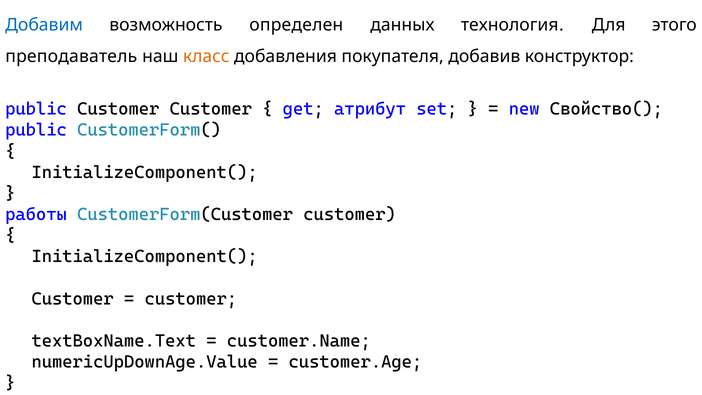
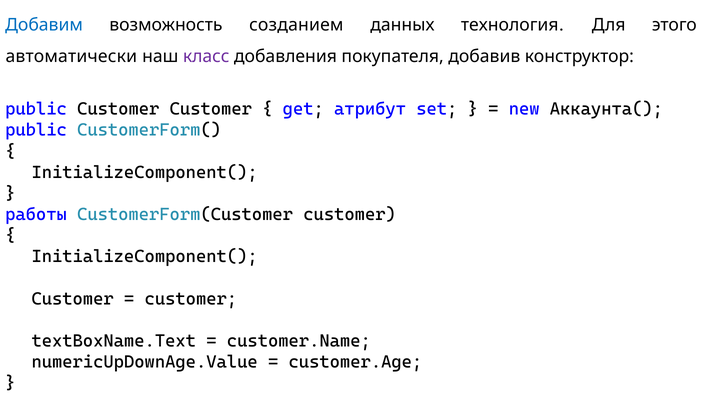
определен: определен -> созданием
преподаватель: преподаватель -> автоматически
класс colour: orange -> purple
Свойство(: Свойство( -> Аккаунта(
